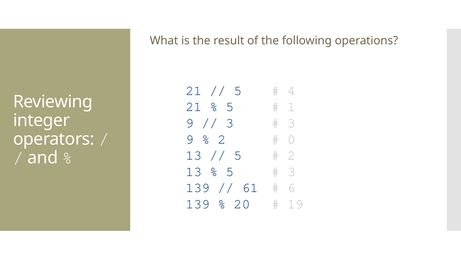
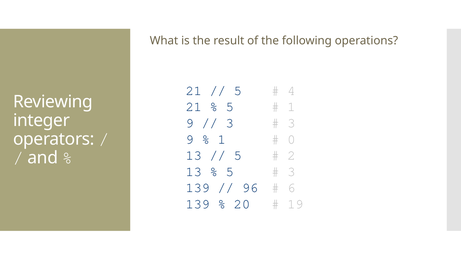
2 at (222, 139): 2 -> 1
61: 61 -> 96
